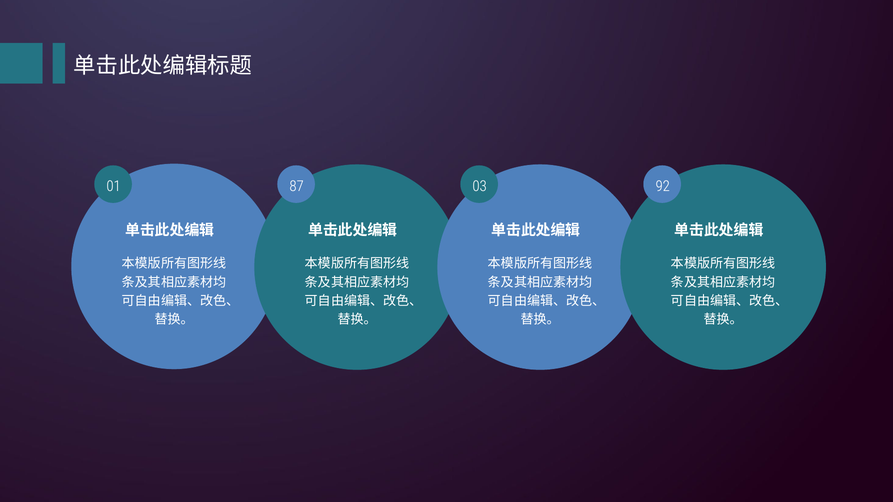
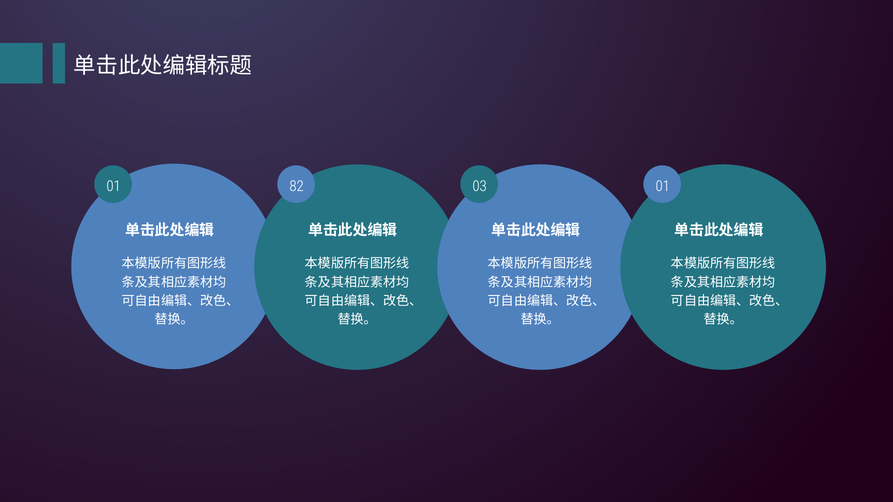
87: 87 -> 82
03 92: 92 -> 01
